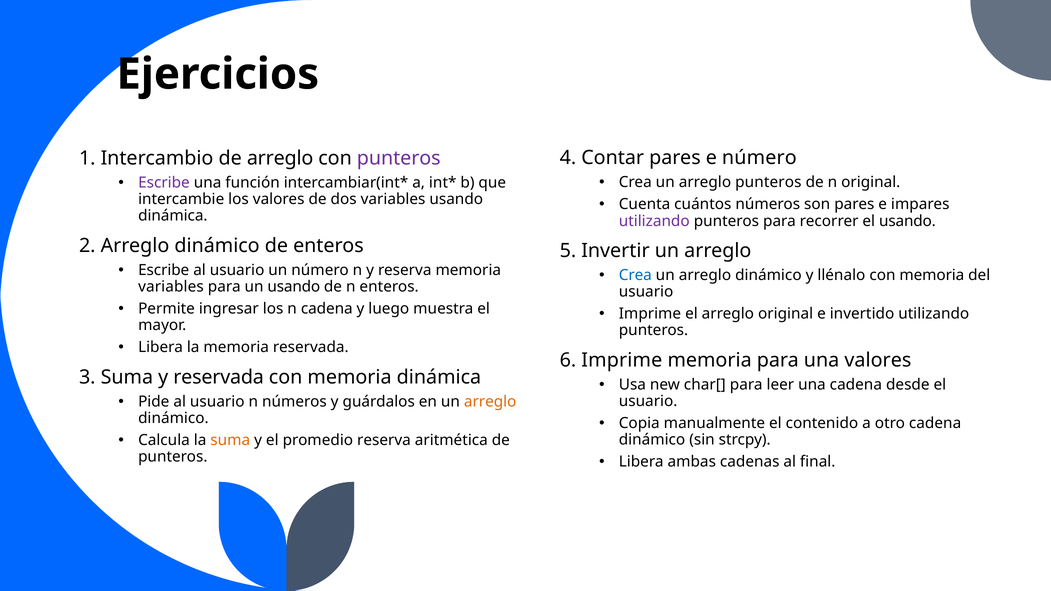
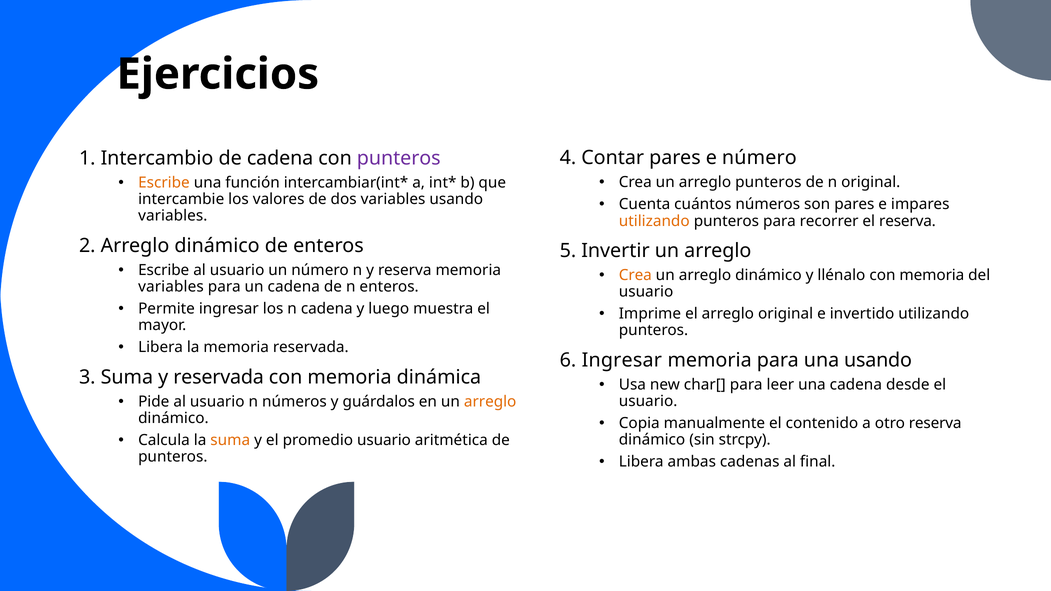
de arreglo: arreglo -> cadena
Escribe at (164, 183) colour: purple -> orange
dinámica at (173, 216): dinámica -> variables
utilizando at (654, 221) colour: purple -> orange
el usando: usando -> reserva
Crea at (635, 275) colour: blue -> orange
un usando: usando -> cadena
6 Imprime: Imprime -> Ingresar
una valores: valores -> usando
otro cadena: cadena -> reserva
promedio reserva: reserva -> usuario
